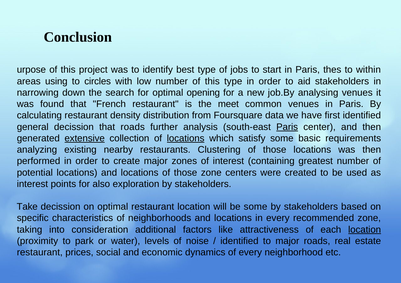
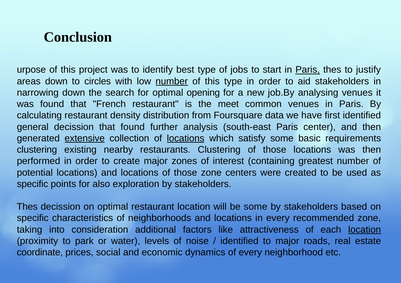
Paris at (308, 70) underline: none -> present
within: within -> justify
areas using: using -> down
number at (172, 81) underline: none -> present
that roads: roads -> found
Paris at (287, 127) underline: present -> none
analyzing at (37, 150): analyzing -> clustering
interest at (32, 184): interest -> specific
Take at (27, 207): Take -> Thes
restaurant at (40, 253): restaurant -> coordinate
